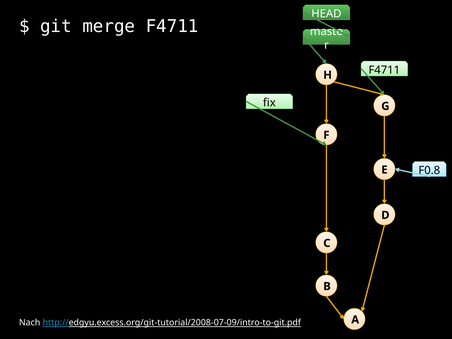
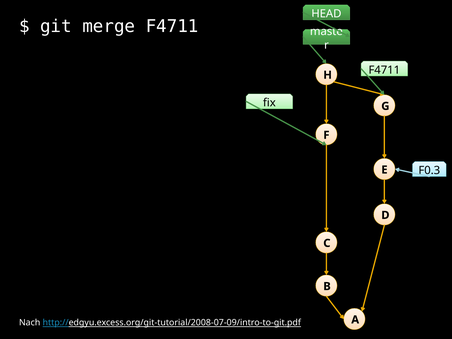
F0.8: F0.8 -> F0.3
